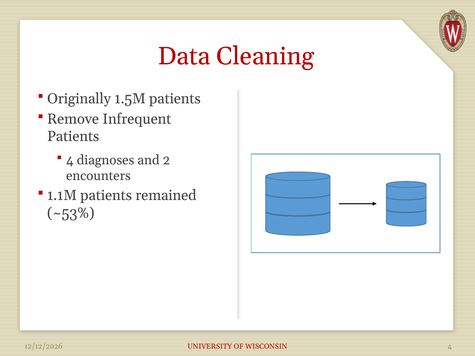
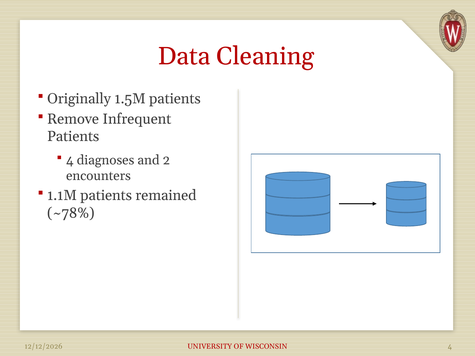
~53%: ~53% -> ~78%
